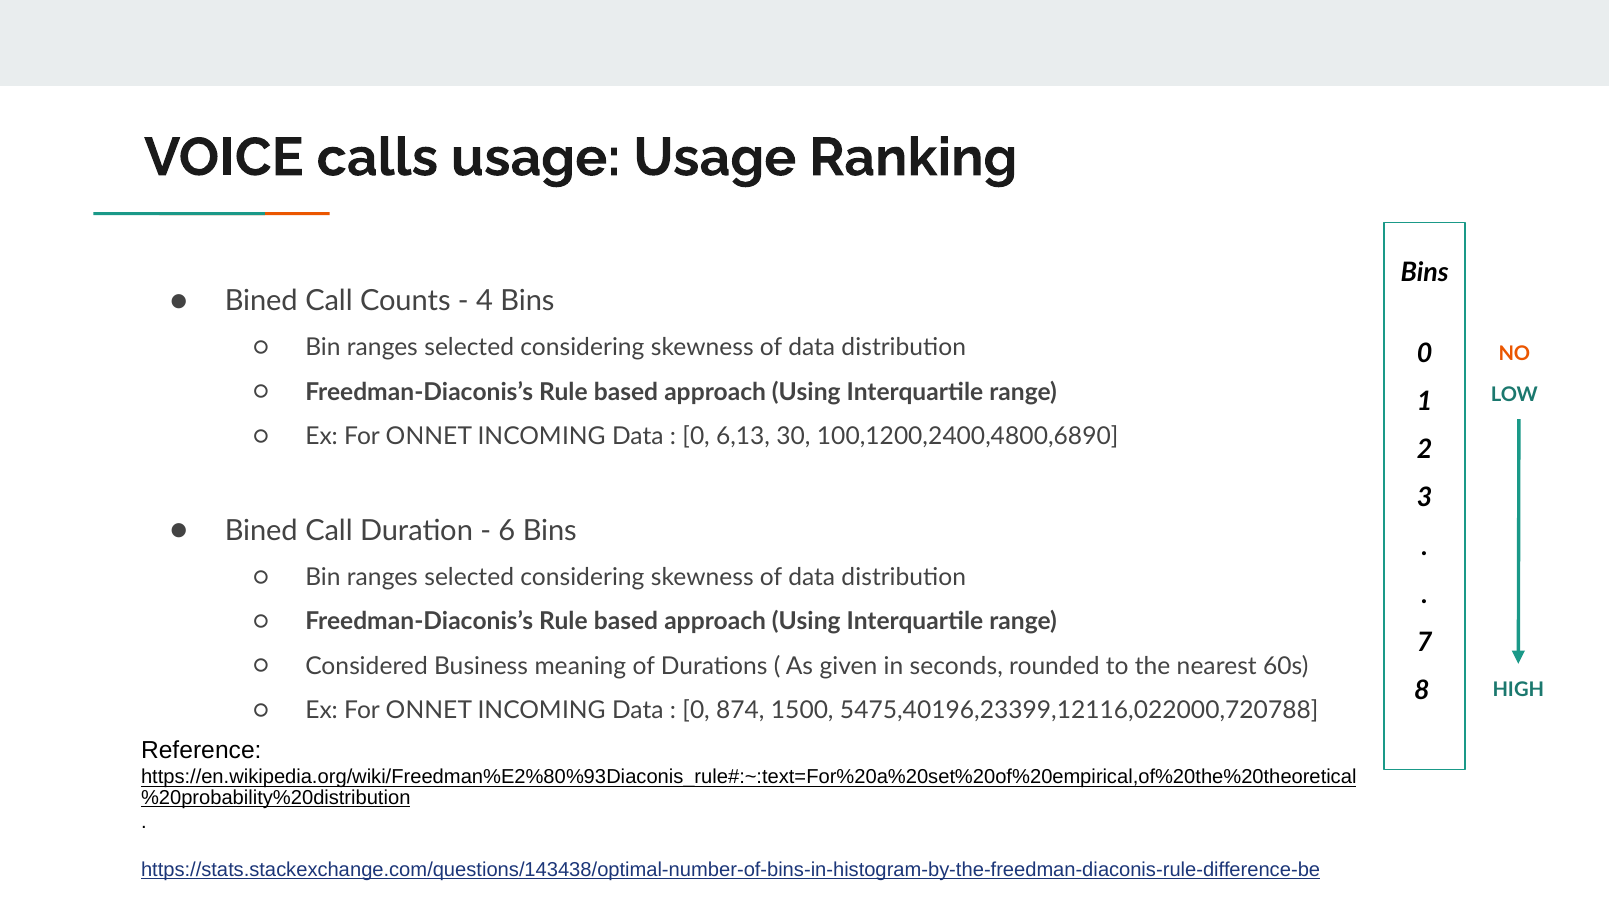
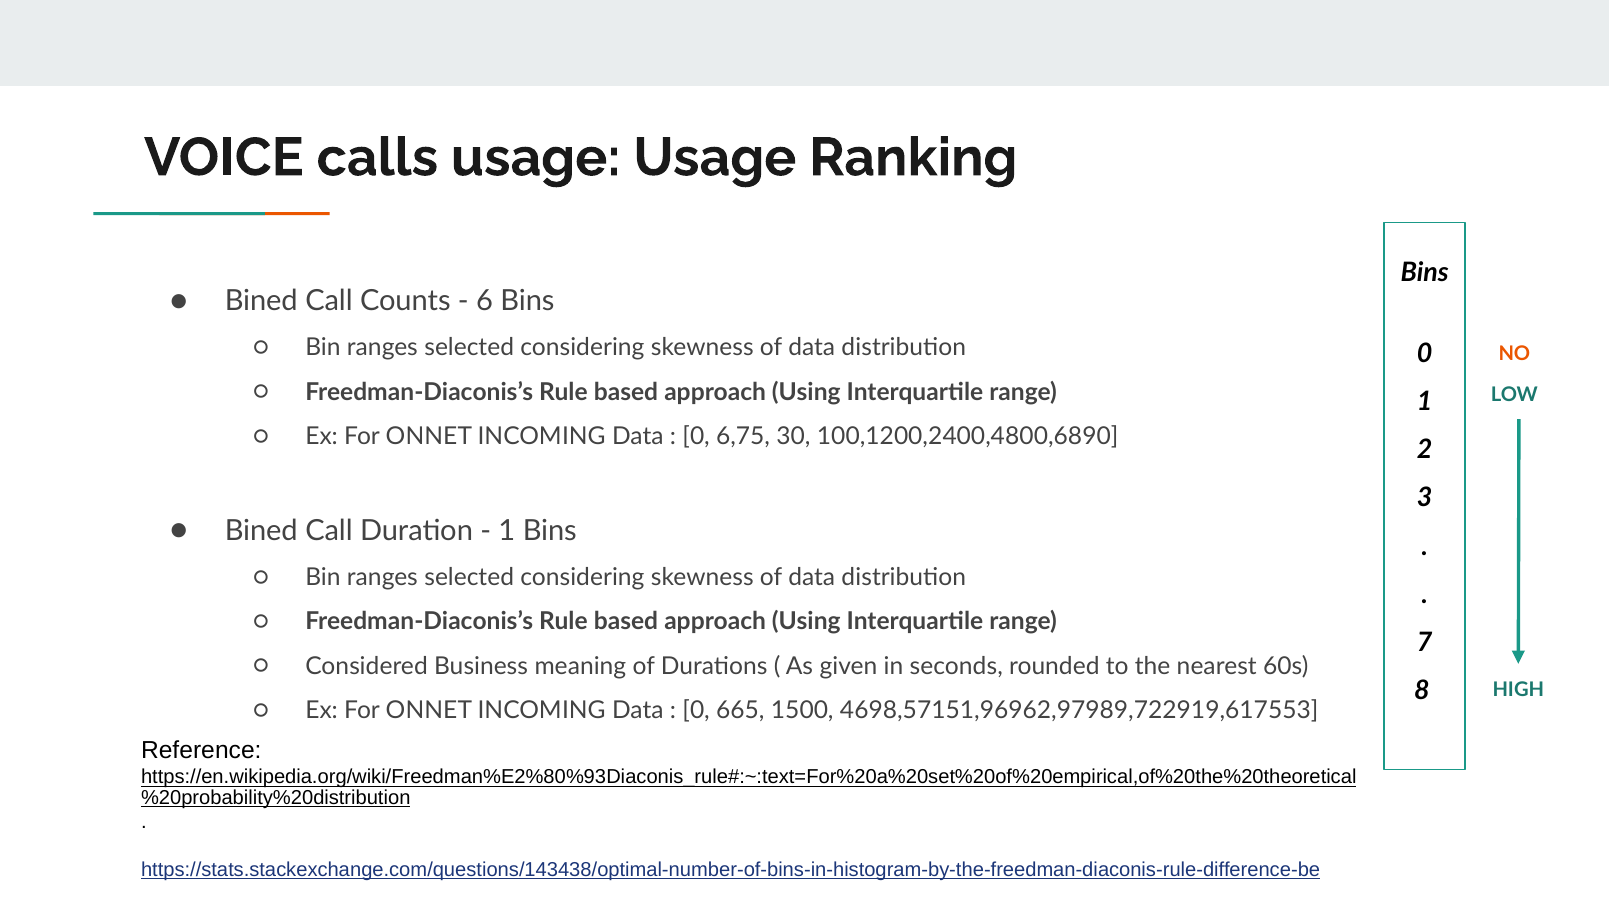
4: 4 -> 6
6,13: 6,13 -> 6,75
6 at (507, 531): 6 -> 1
874: 874 -> 665
5475,40196,23399,12116,022000,720788: 5475,40196,23399,12116,022000,720788 -> 4698,57151,96962,97989,722919,617553
